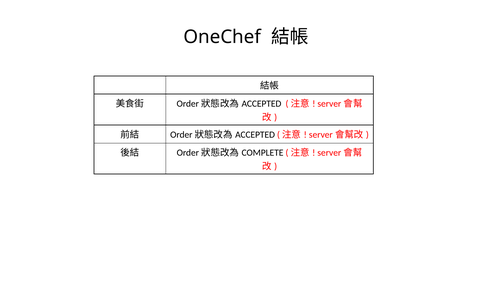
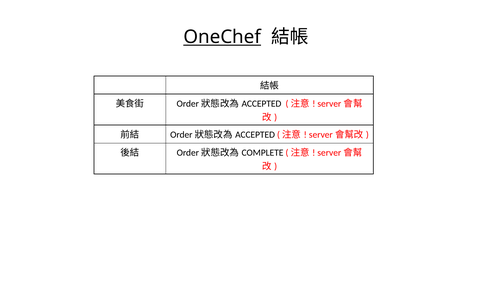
OneChef underline: none -> present
